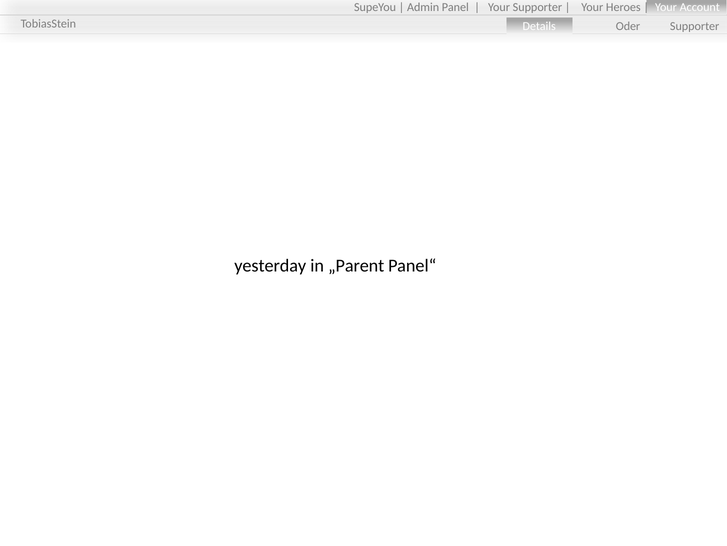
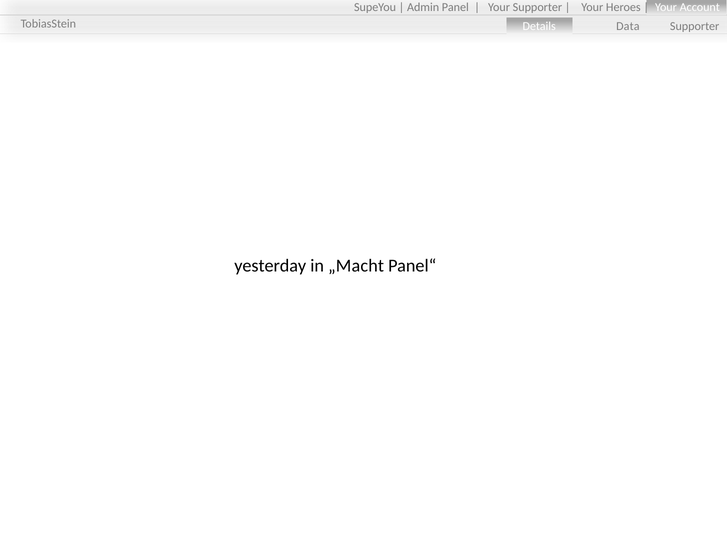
Oder: Oder -> Data
„Parent: „Parent -> „Macht
